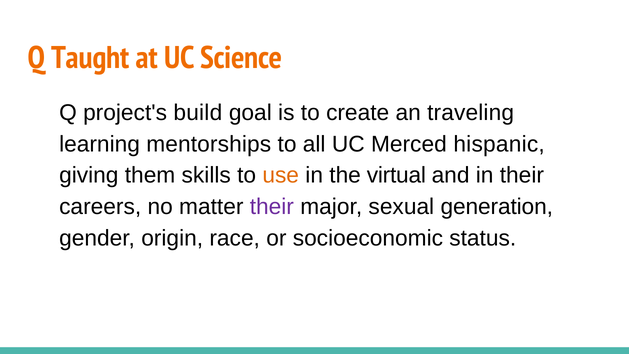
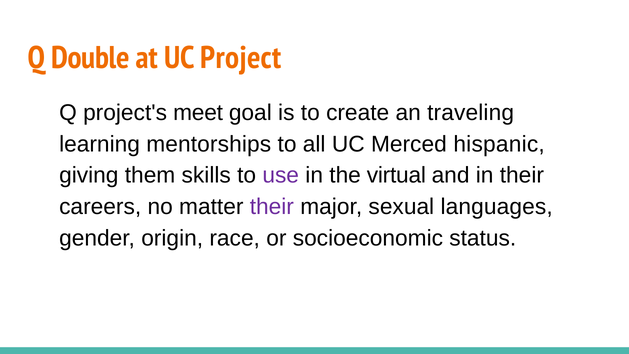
Taught: Taught -> Double
Science: Science -> Project
build: build -> meet
use colour: orange -> purple
generation: generation -> languages
